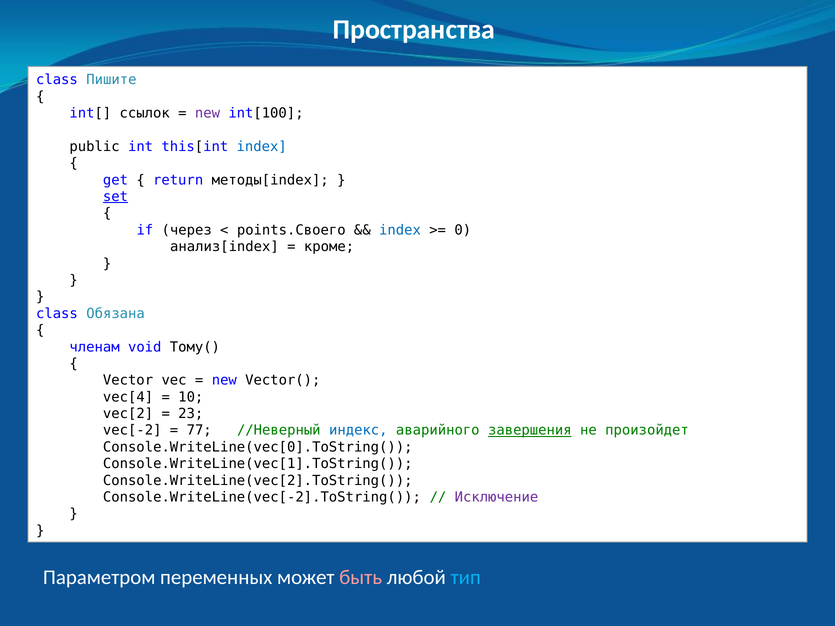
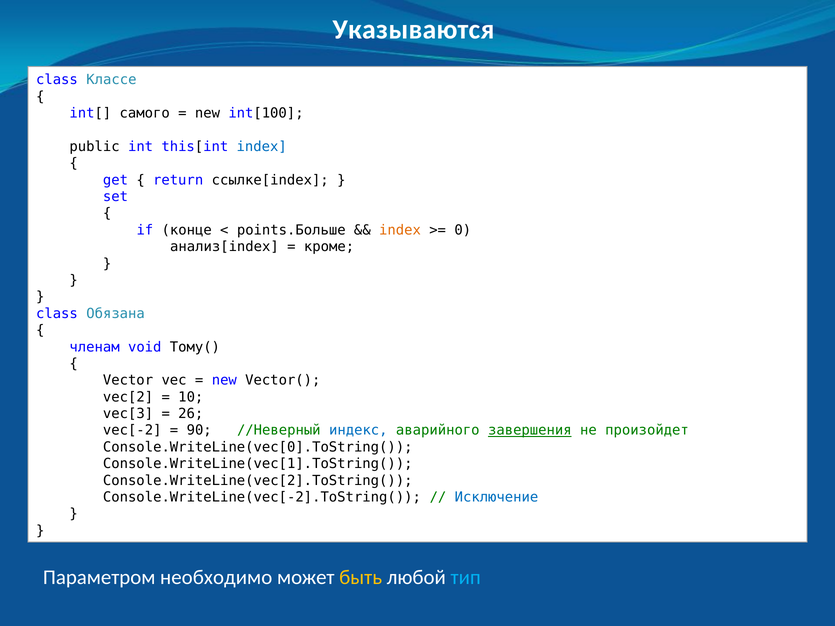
Пространства: Пространства -> Указываются
Пишите: Пишите -> Классе
ссылок: ссылок -> самого
new at (208, 113) colour: purple -> black
методы[index: методы[index -> ссылке[index
set underline: present -> none
через: через -> конце
points.Своего: points.Своего -> points.Больше
index at (400, 230) colour: blue -> orange
vec[4: vec[4 -> vec[2
vec[2: vec[2 -> vec[3
23: 23 -> 26
77: 77 -> 90
Исключение colour: purple -> blue
переменных: переменных -> необходимо
быть colour: pink -> yellow
